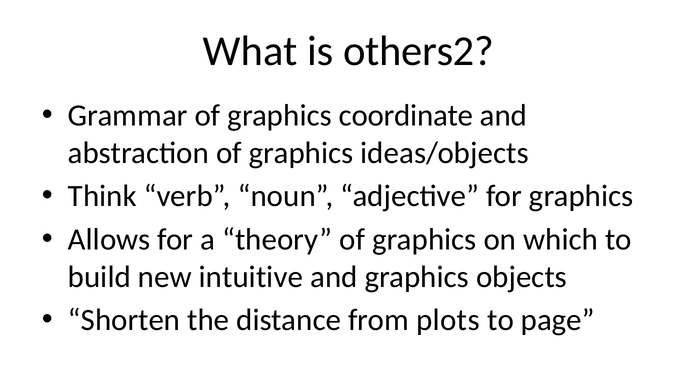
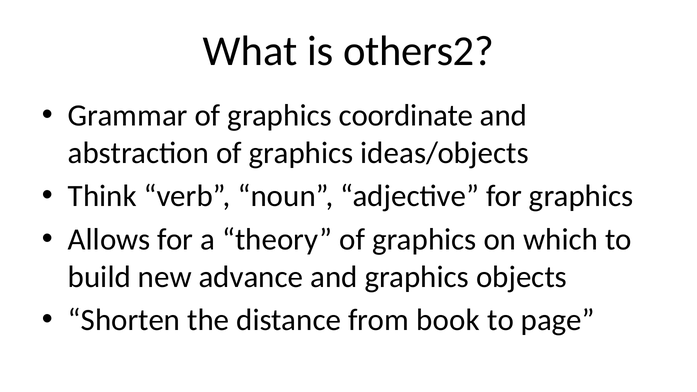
intuitive: intuitive -> advance
plots: plots -> book
